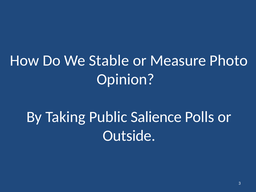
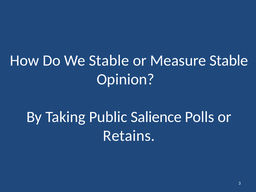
Measure Photo: Photo -> Stable
Outside: Outside -> Retains
